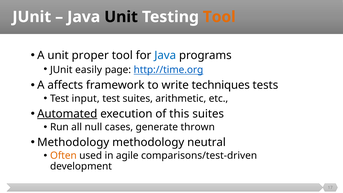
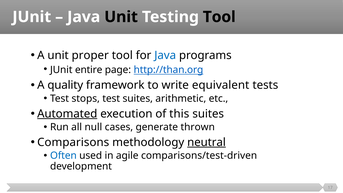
Tool at (219, 17) colour: orange -> black
easily: easily -> entire
http://time.org: http://time.org -> http://than.org
affects: affects -> quality
techniques: techniques -> equivalent
input: input -> stops
Methodology at (73, 142): Methodology -> Comparisons
neutral underline: none -> present
Often colour: orange -> blue
